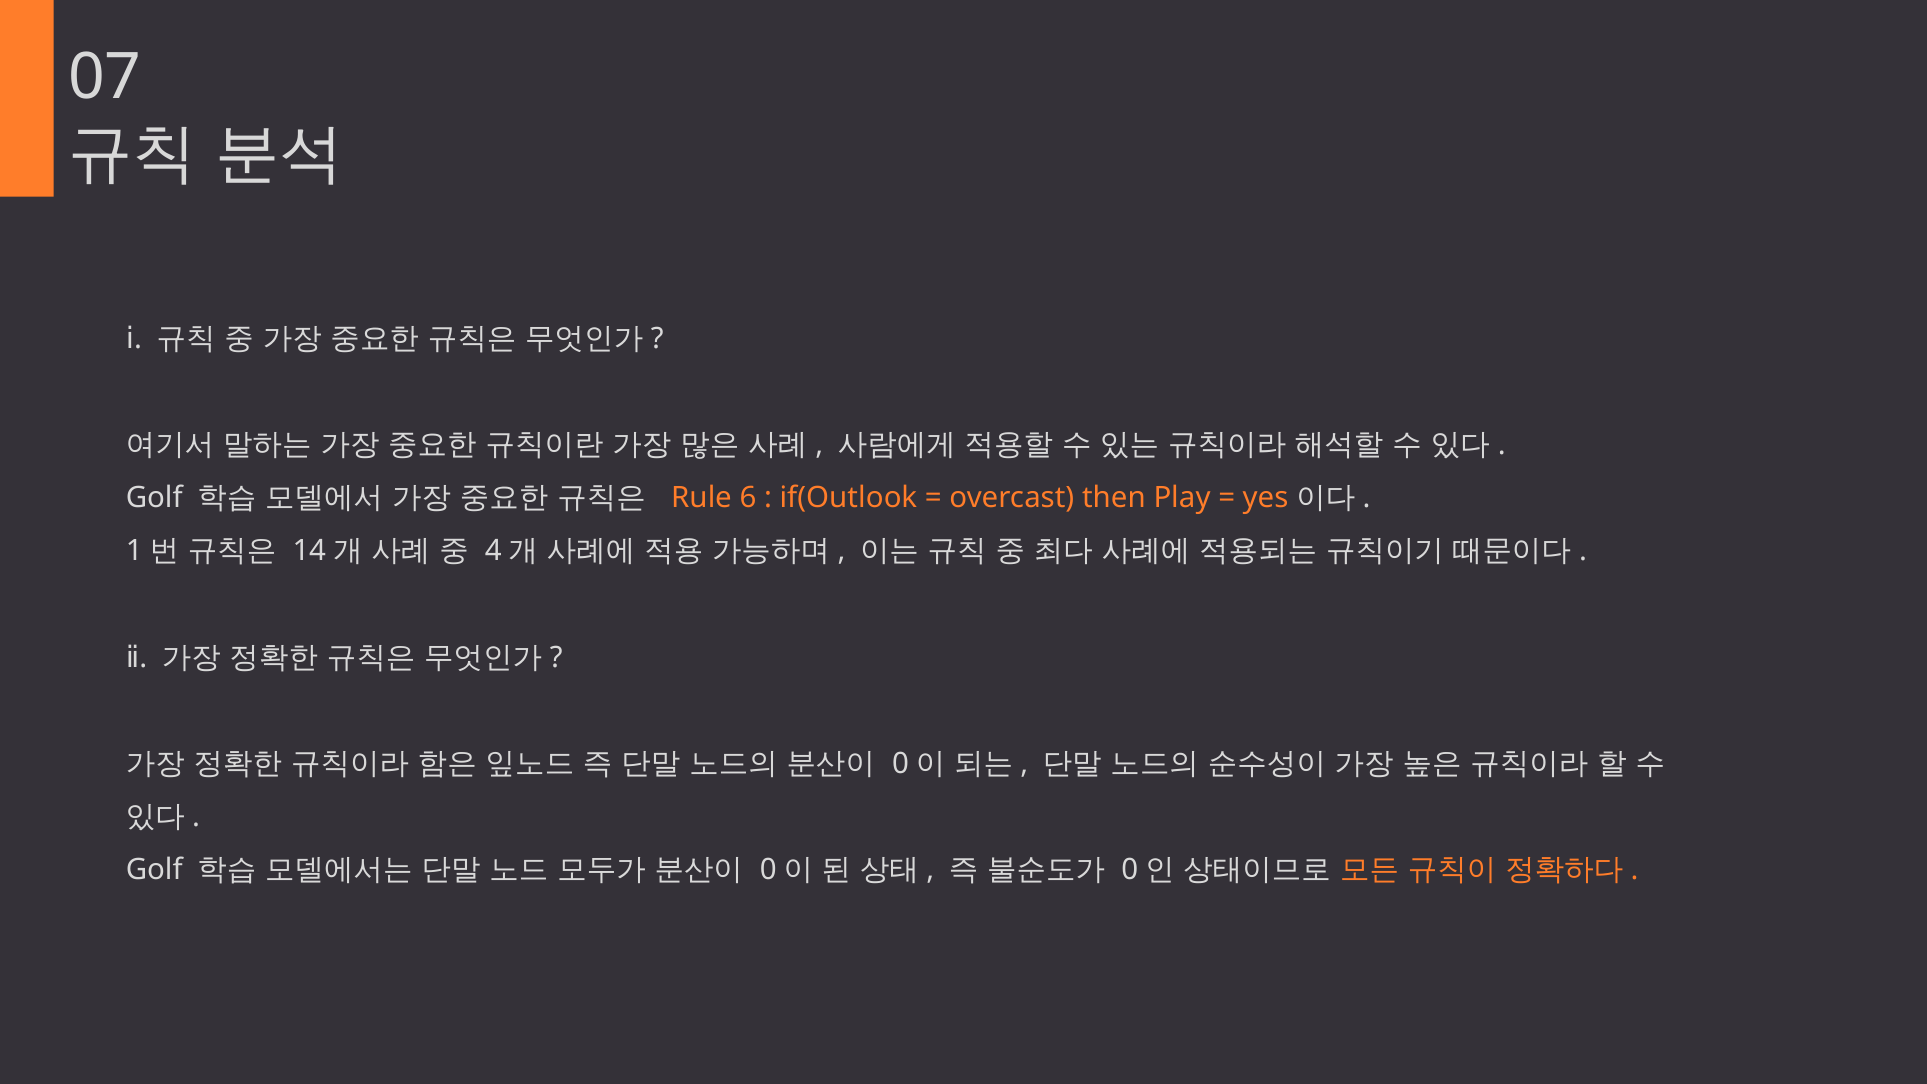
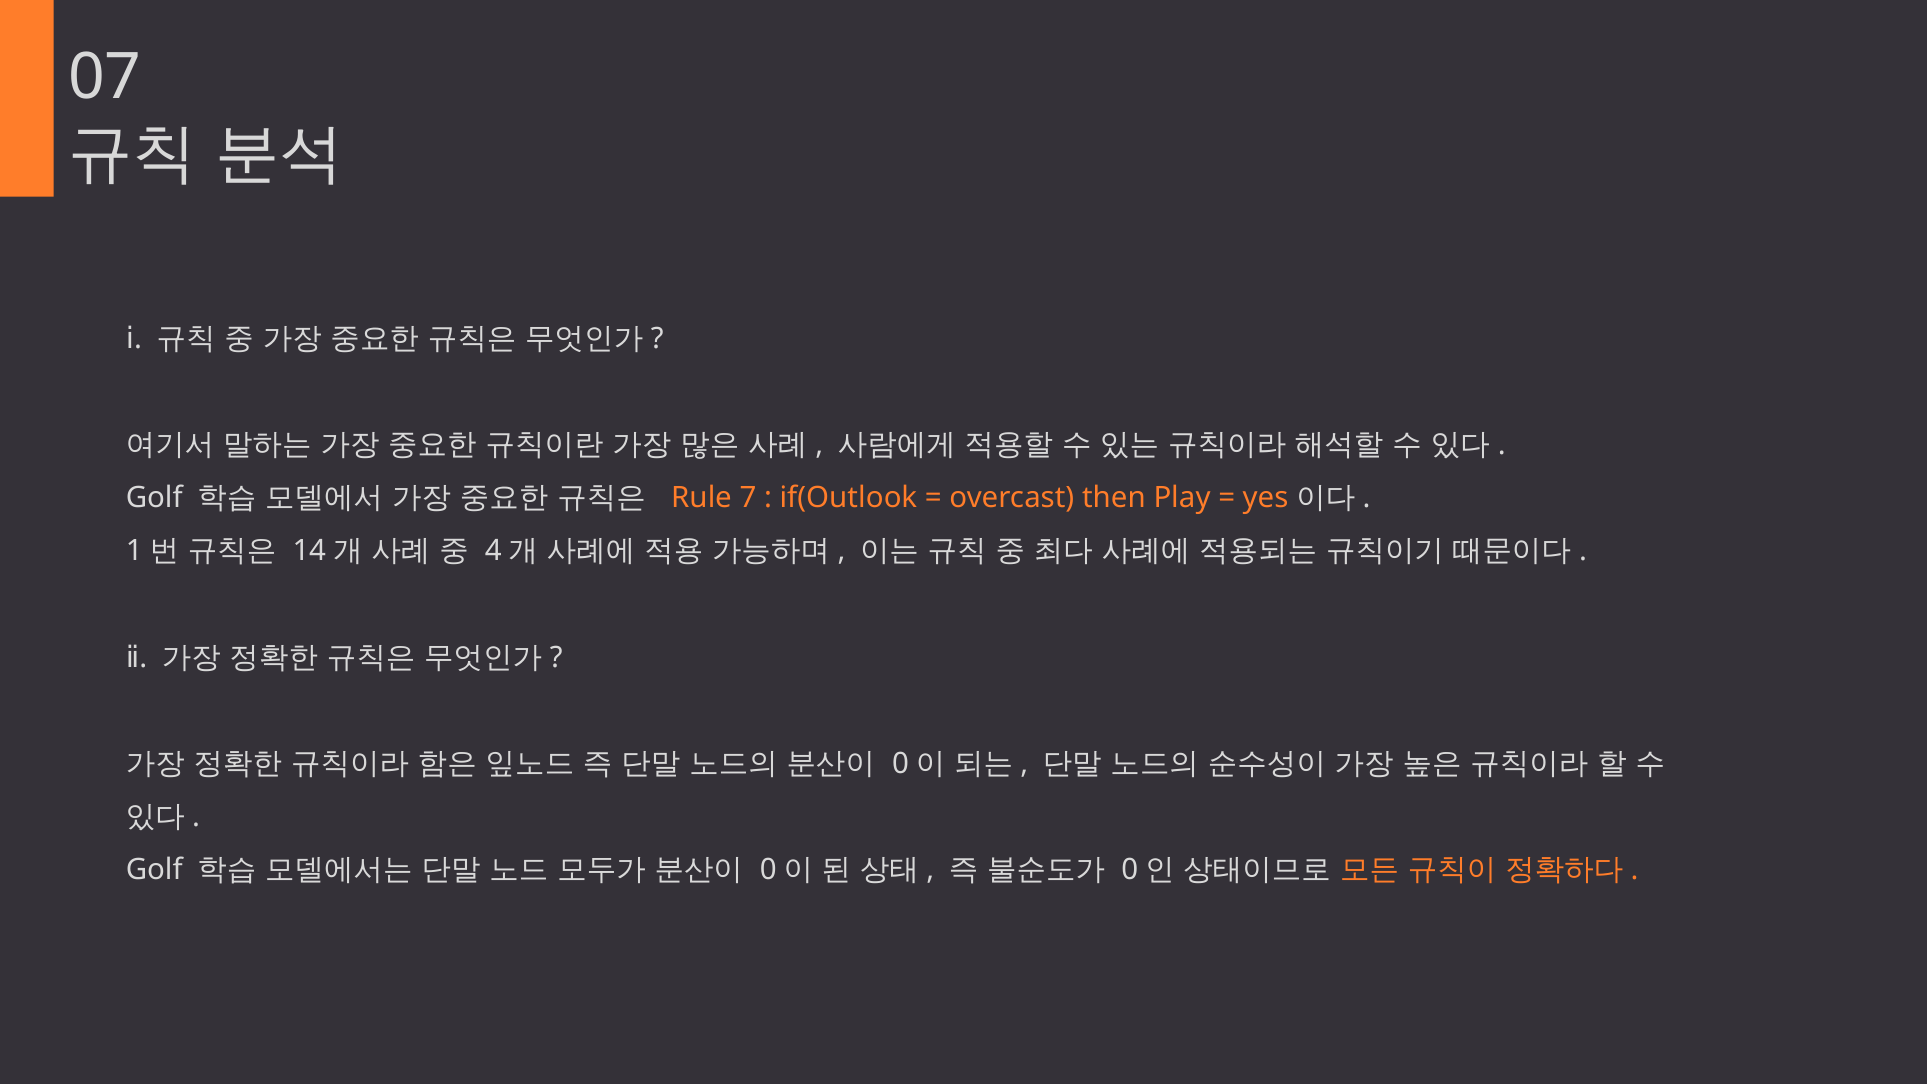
6: 6 -> 7
